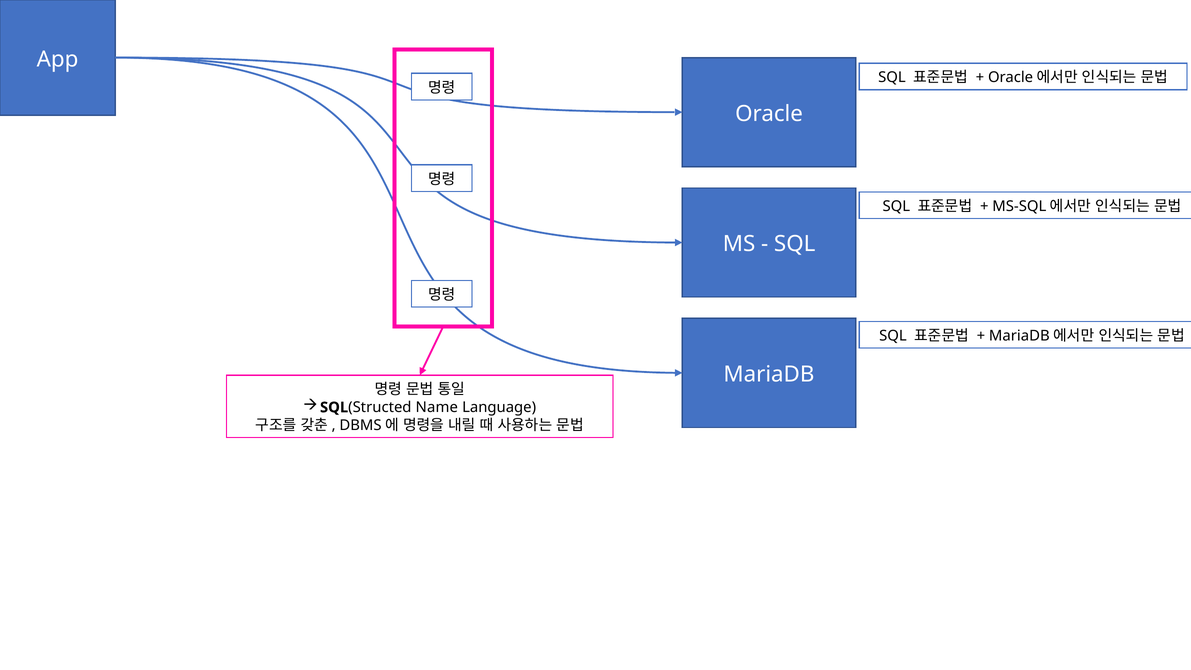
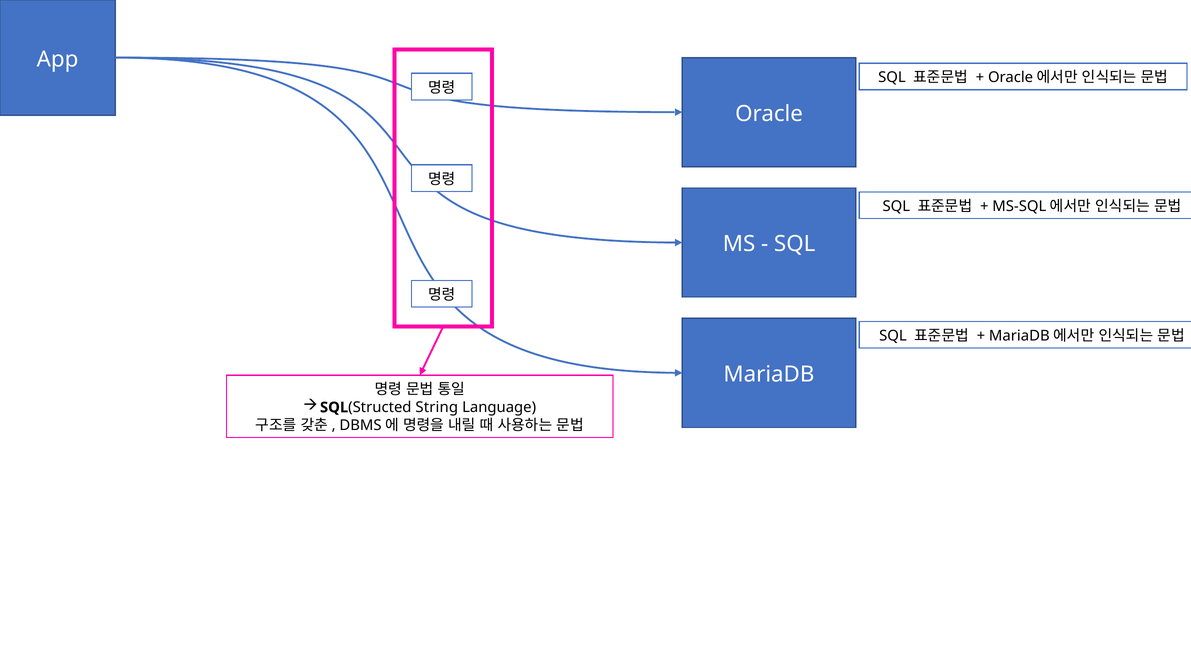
Name: Name -> String
